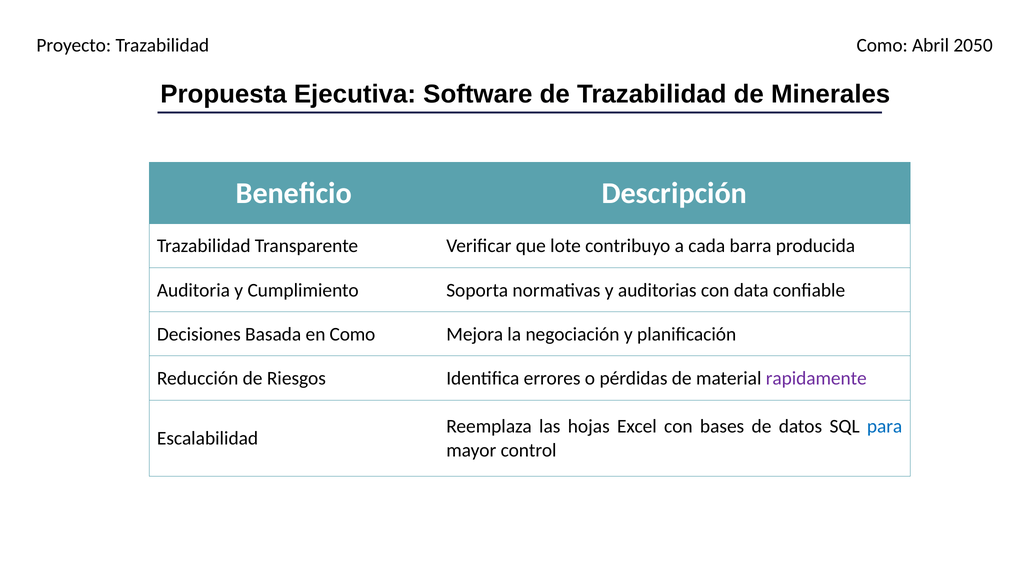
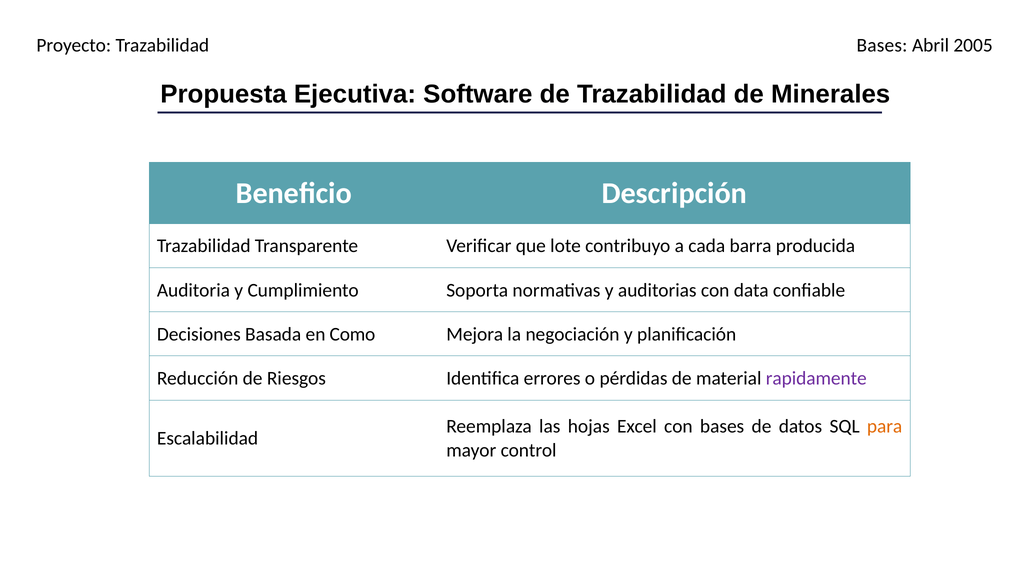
Trazabilidad Como: Como -> Bases
2050: 2050 -> 2005
para colour: blue -> orange
